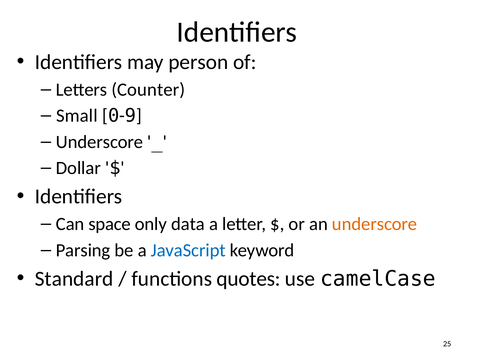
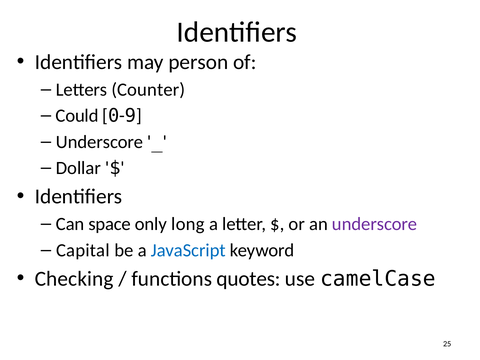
Small: Small -> Could
data: data -> long
underscore at (375, 224) colour: orange -> purple
Parsing: Parsing -> Capital
Standard: Standard -> Checking
